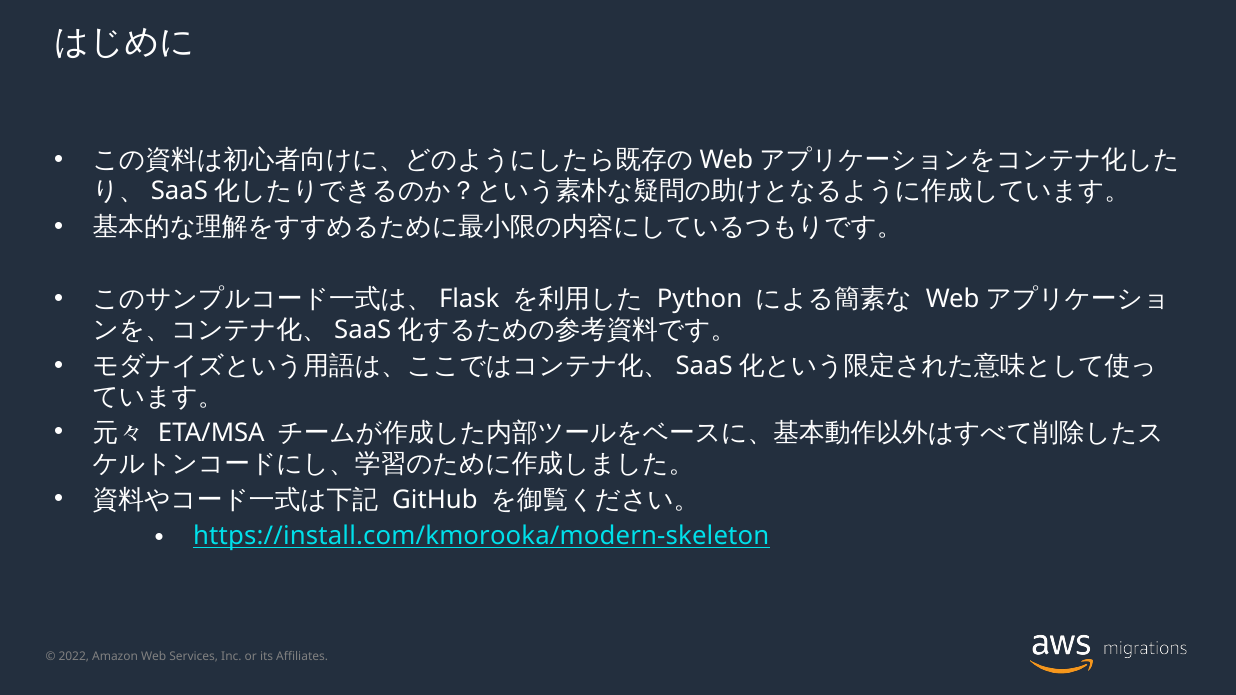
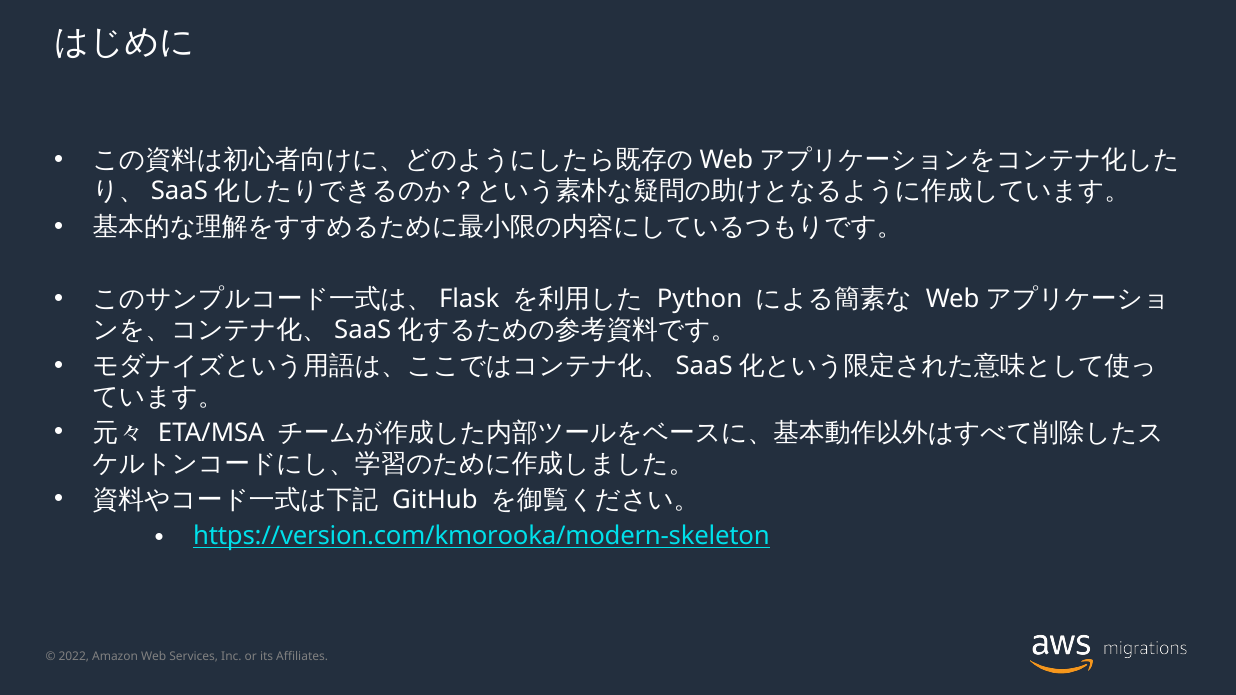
https://install.com/kmorooka/modern-skeleton: https://install.com/kmorooka/modern-skeleton -> https://version.com/kmorooka/modern-skeleton
